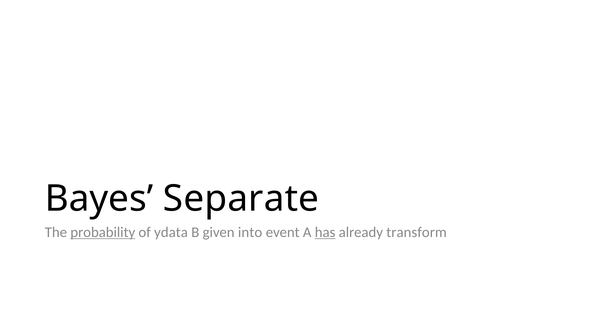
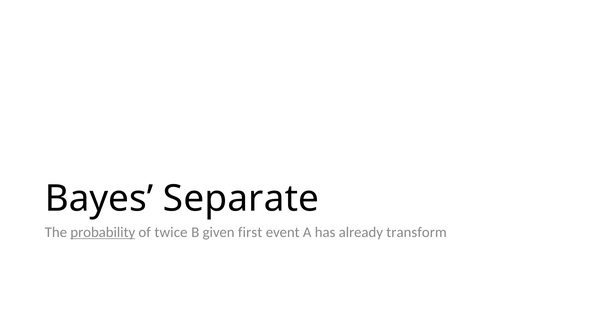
ydata: ydata -> twice
into: into -> first
has underline: present -> none
